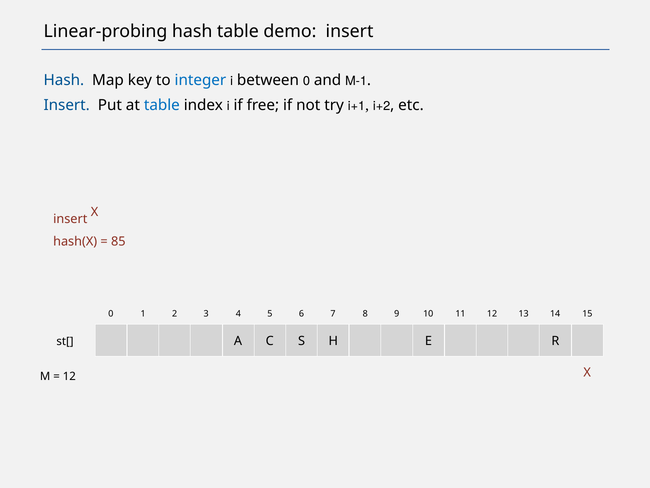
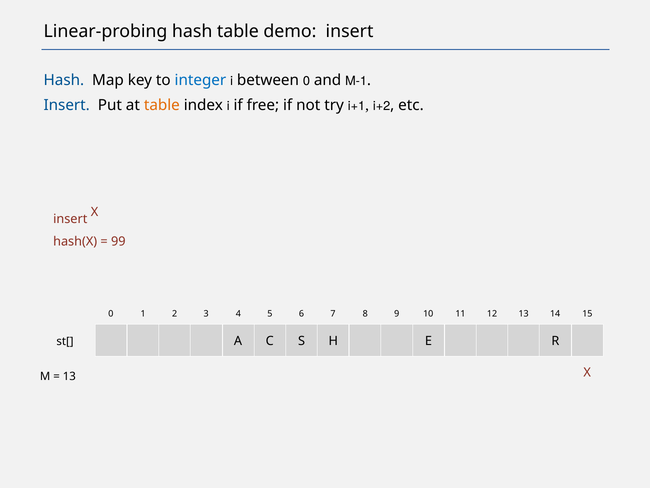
table at (162, 105) colour: blue -> orange
85: 85 -> 99
12 at (69, 376): 12 -> 13
